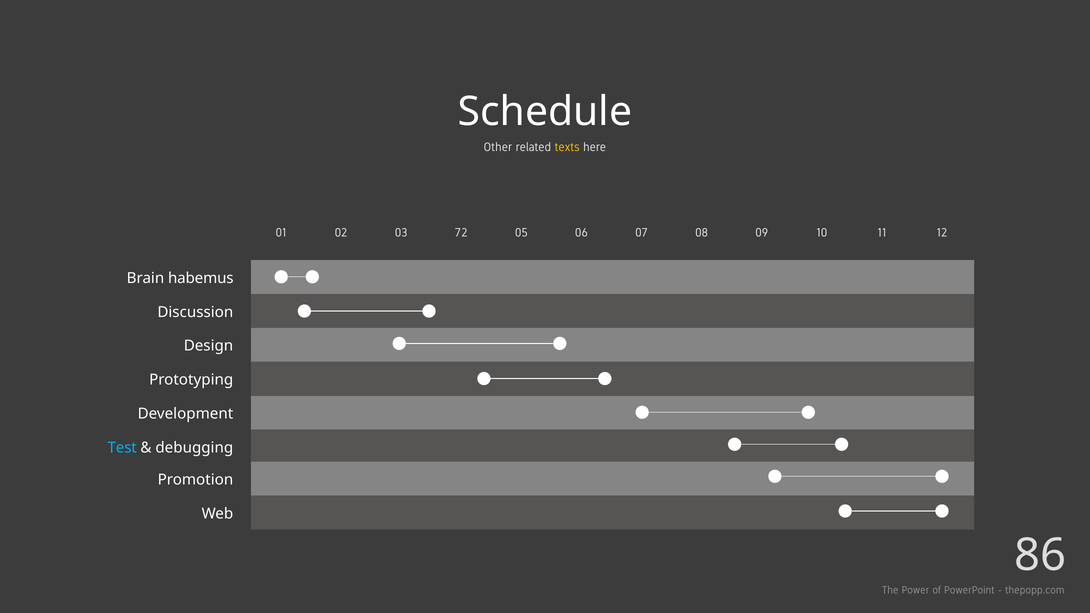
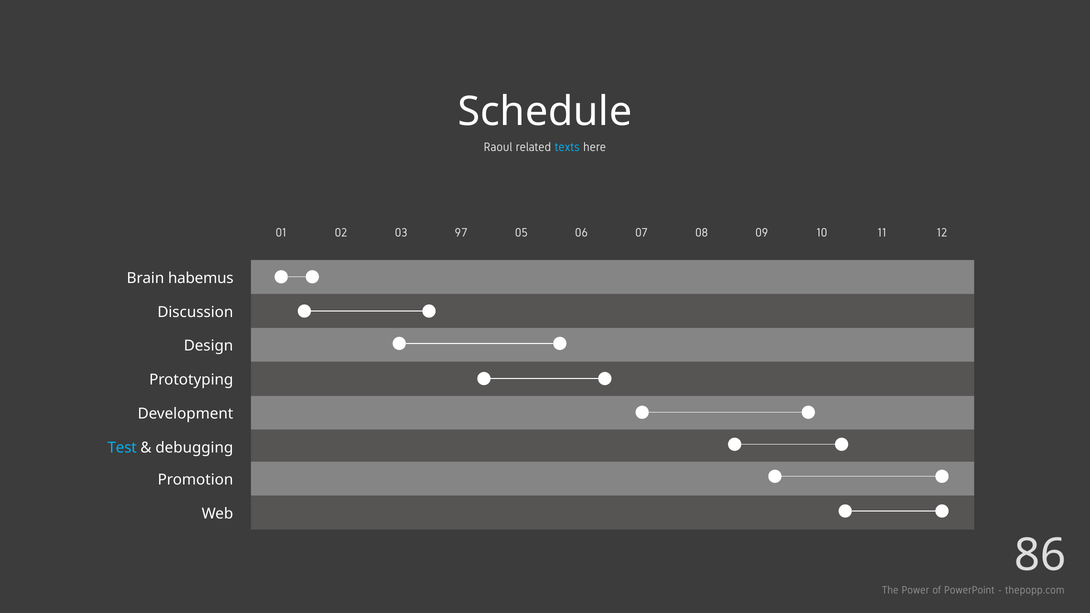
Other: Other -> Raoul
texts colour: yellow -> light blue
72: 72 -> 97
